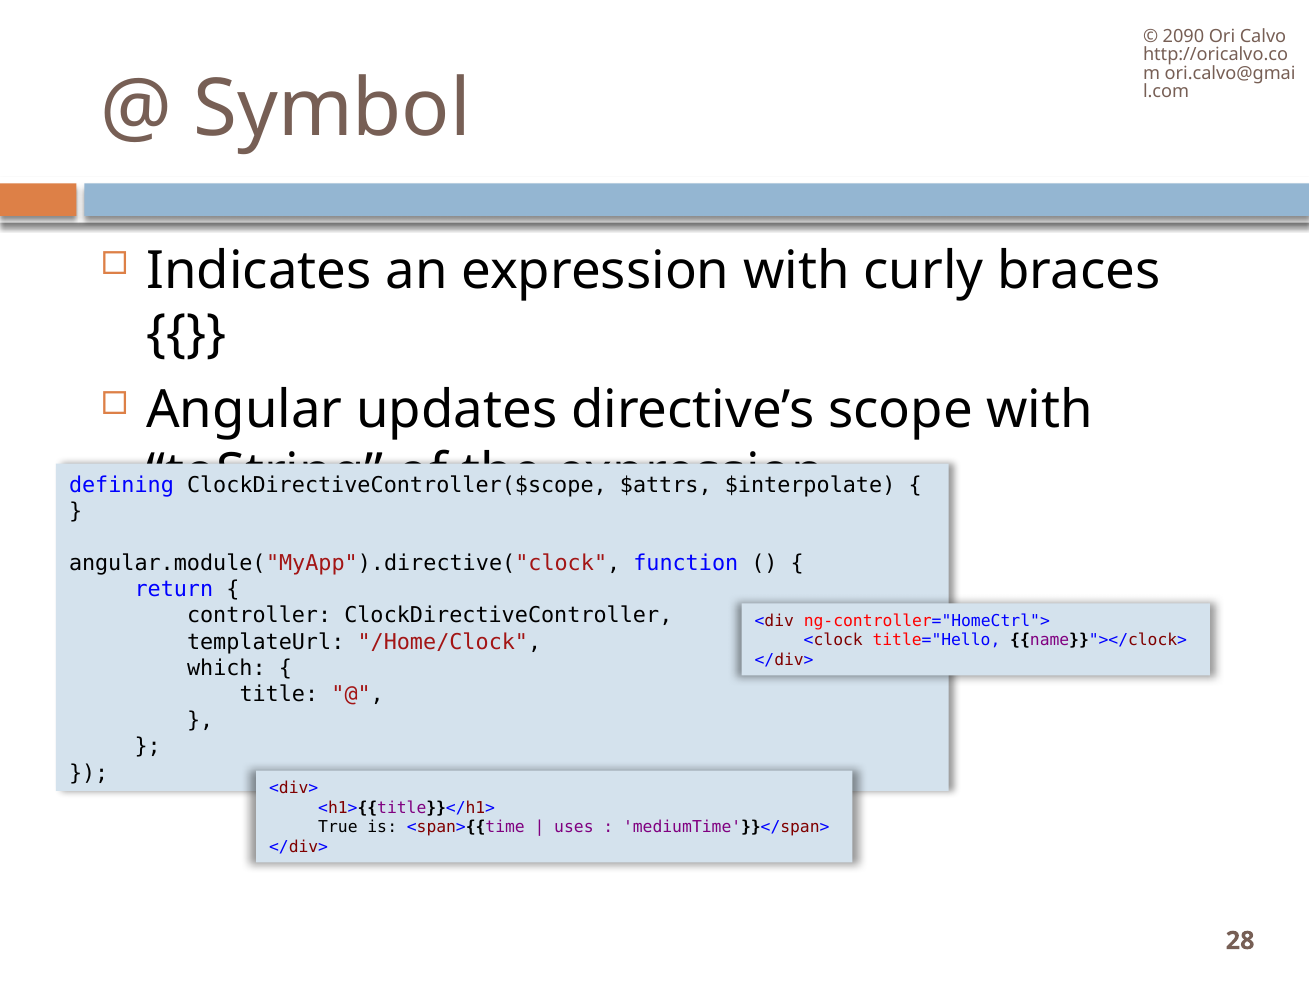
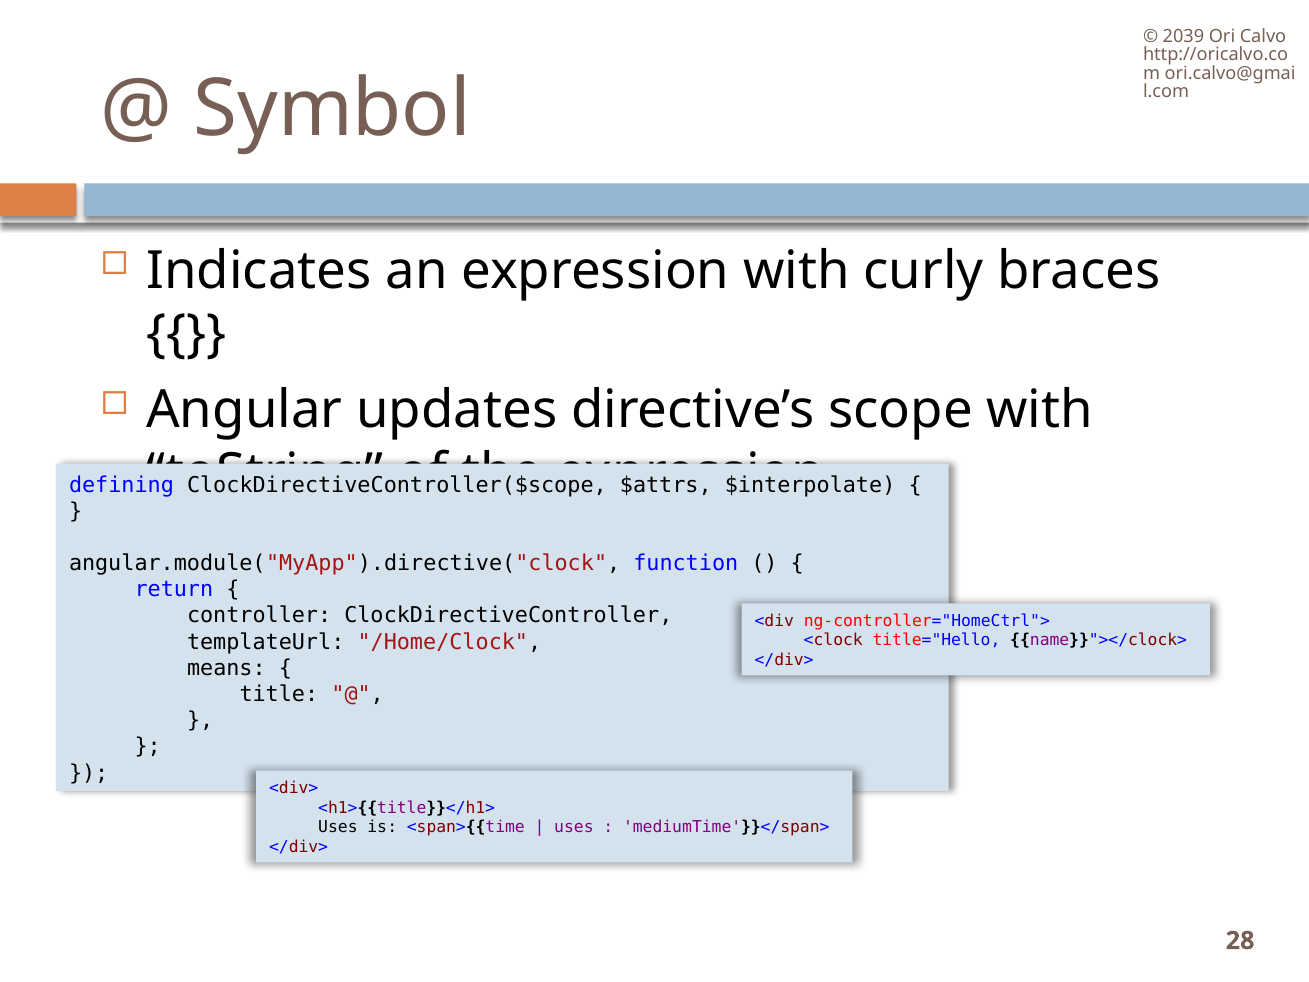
2090: 2090 -> 2039
which: which -> means
True at (338, 827): True -> Uses
